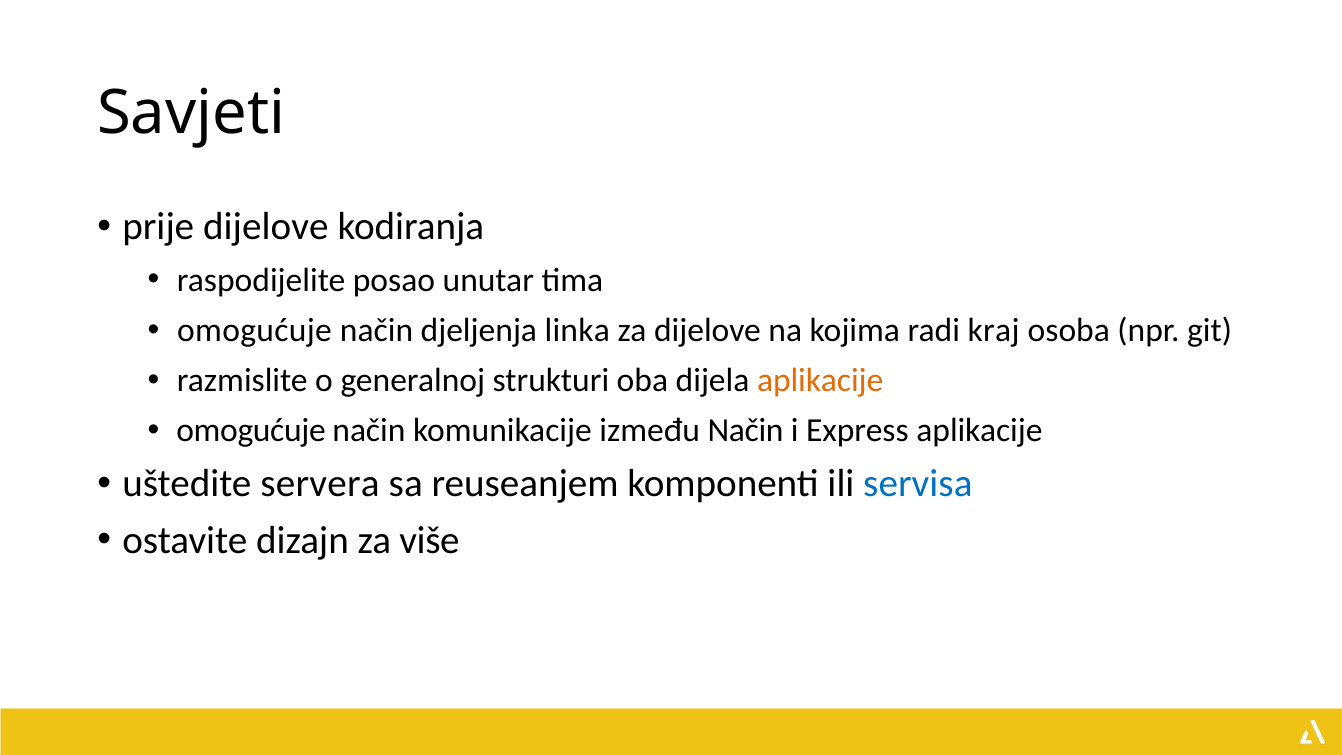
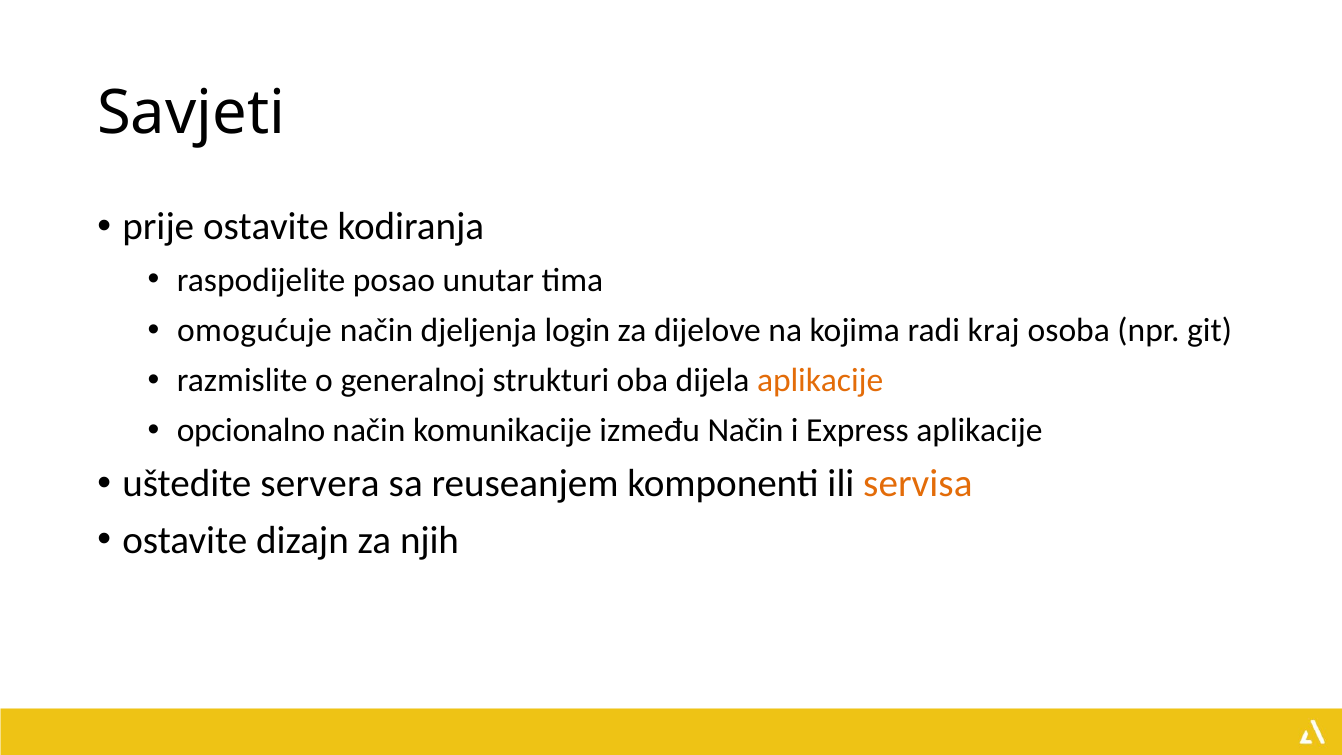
prije dijelove: dijelove -> ostavite
linka: linka -> login
omogućuje at (251, 431): omogućuje -> opcionalno
servisa colour: blue -> orange
više: više -> njih
